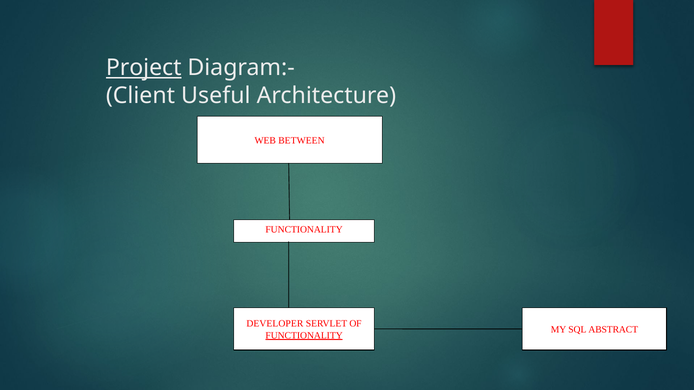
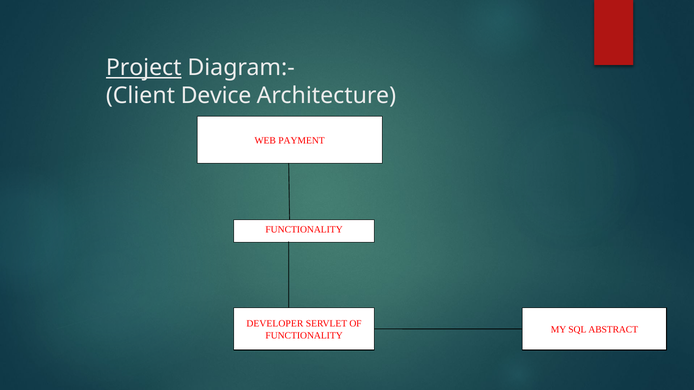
Useful: Useful -> Device
BETWEEN: BETWEEN -> PAYMENT
FUNCTIONALITY at (304, 336) underline: present -> none
